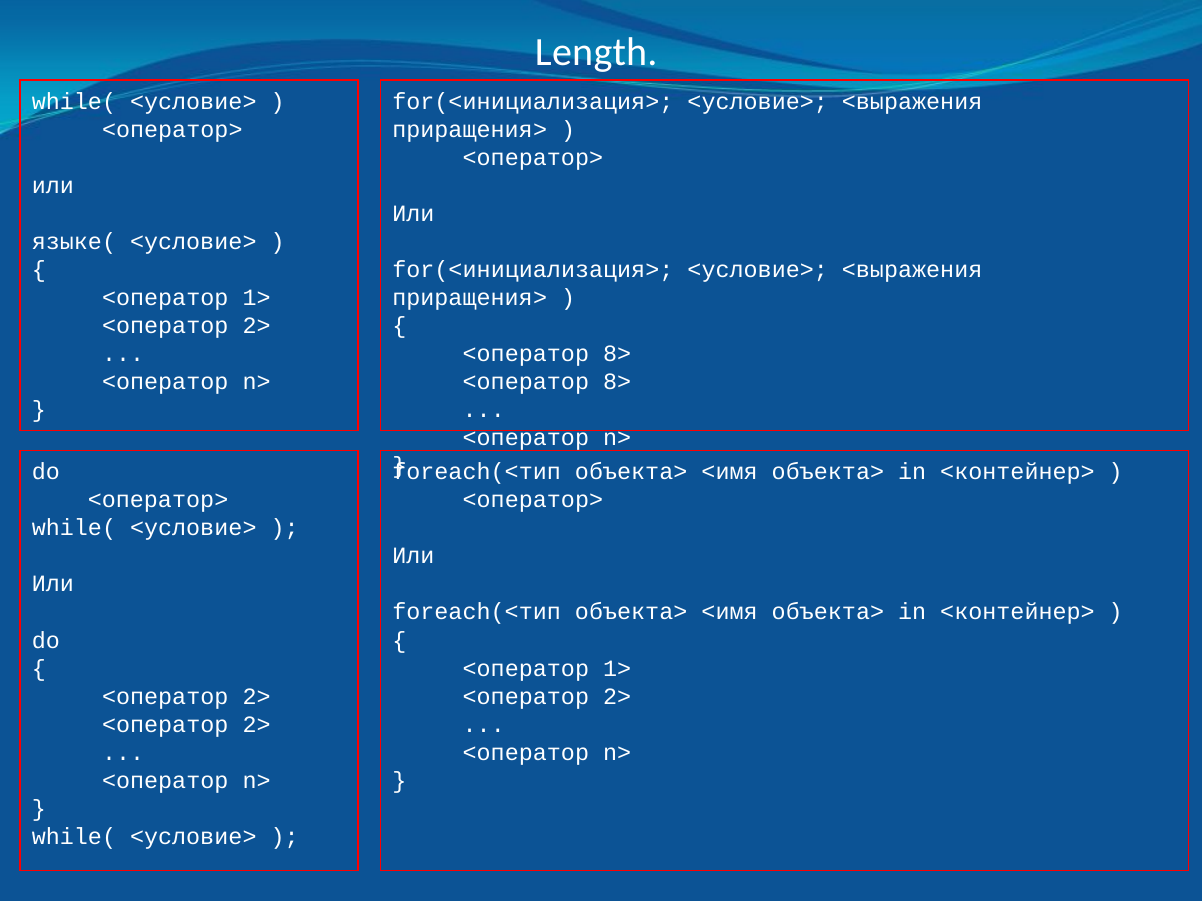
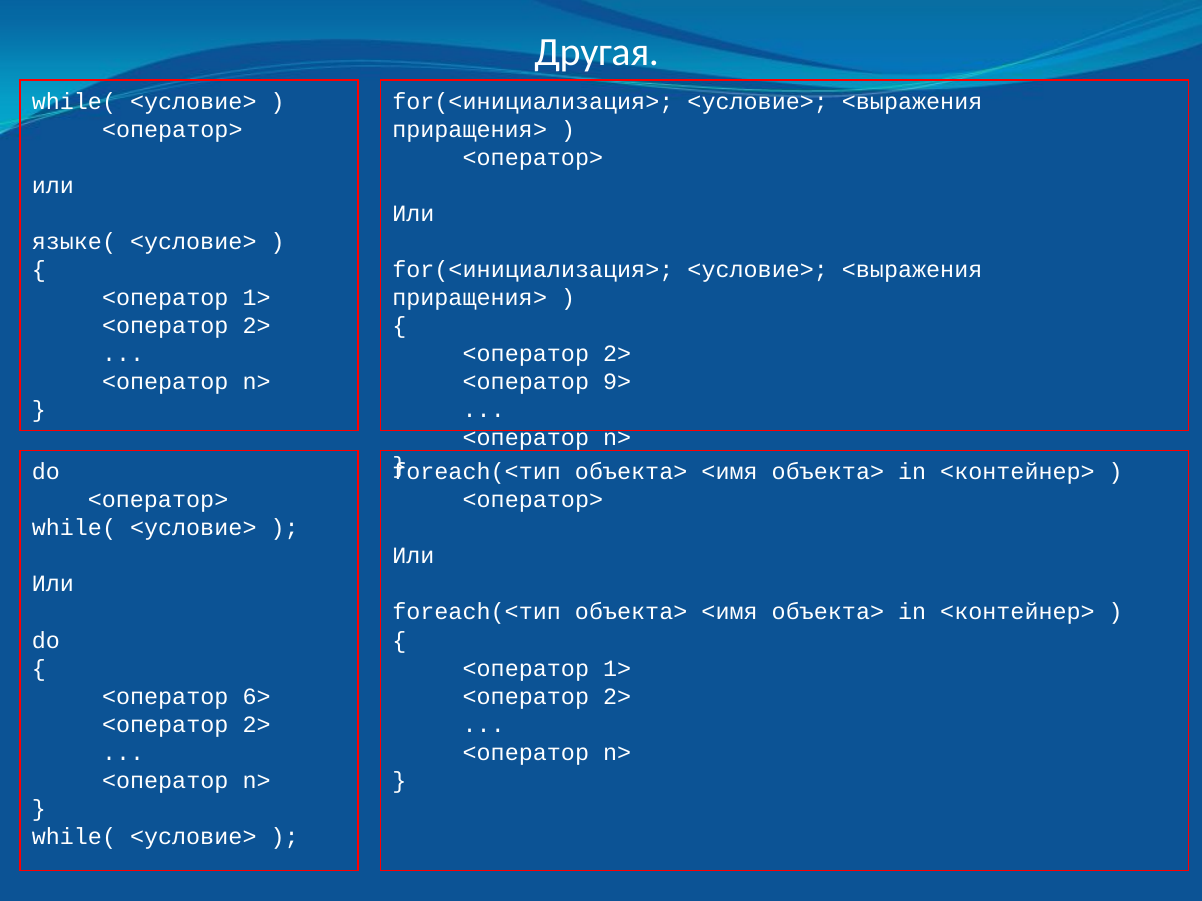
Length: Length -> Другая
8> at (617, 354): 8> -> 2>
8> at (617, 382): 8> -> 9>
2> at (257, 697): 2> -> 6>
